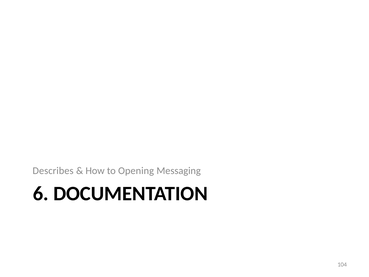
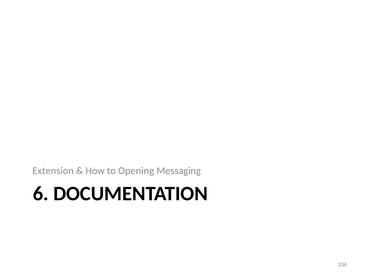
Describes: Describes -> Extension
